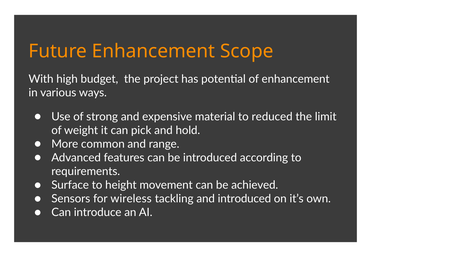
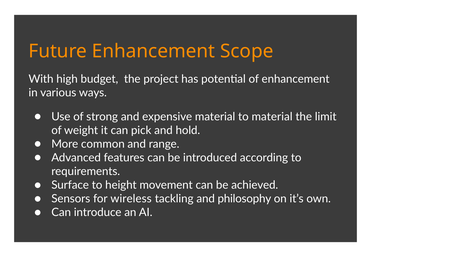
to reduced: reduced -> material
and introduced: introduced -> philosophy
